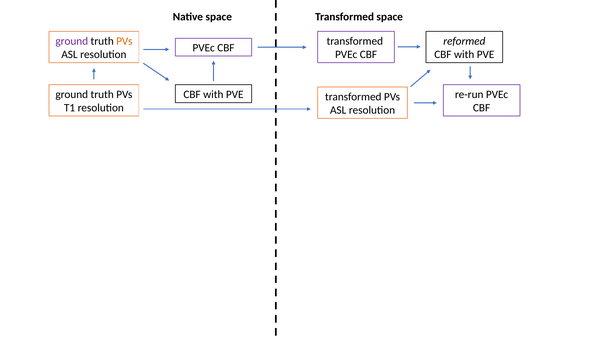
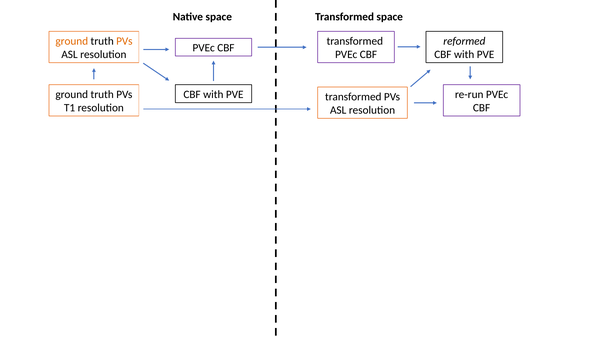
ground at (72, 41) colour: purple -> orange
